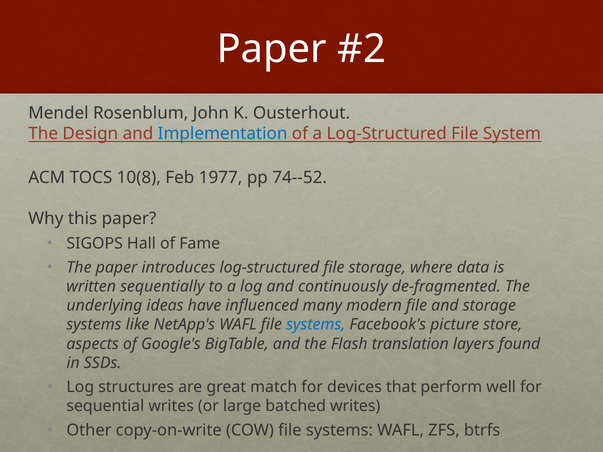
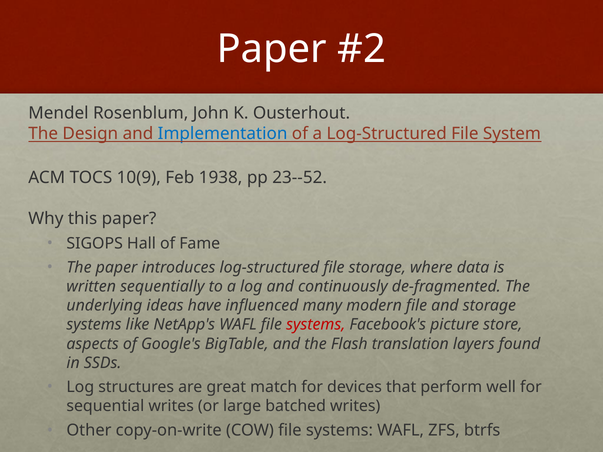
10(8: 10(8 -> 10(9
1977: 1977 -> 1938
74--52: 74--52 -> 23--52
systems at (316, 325) colour: blue -> red
